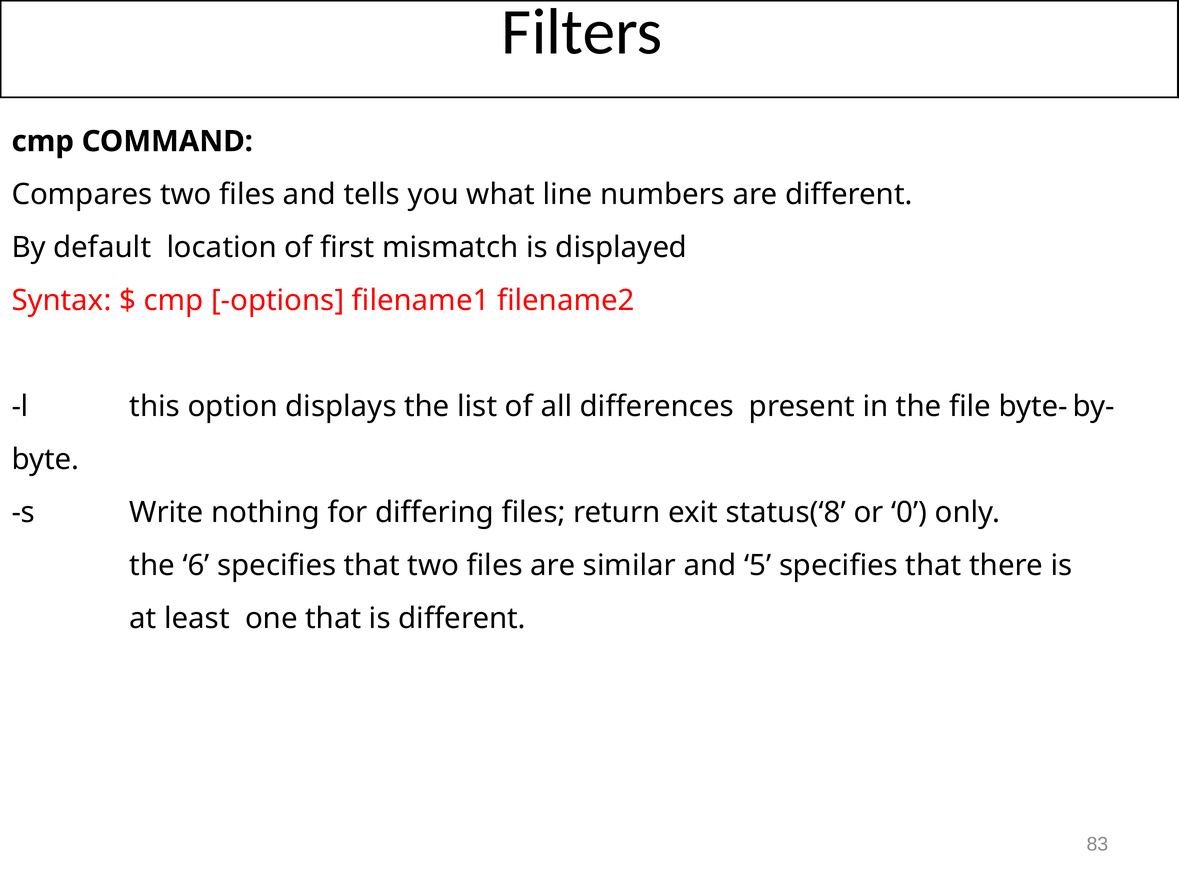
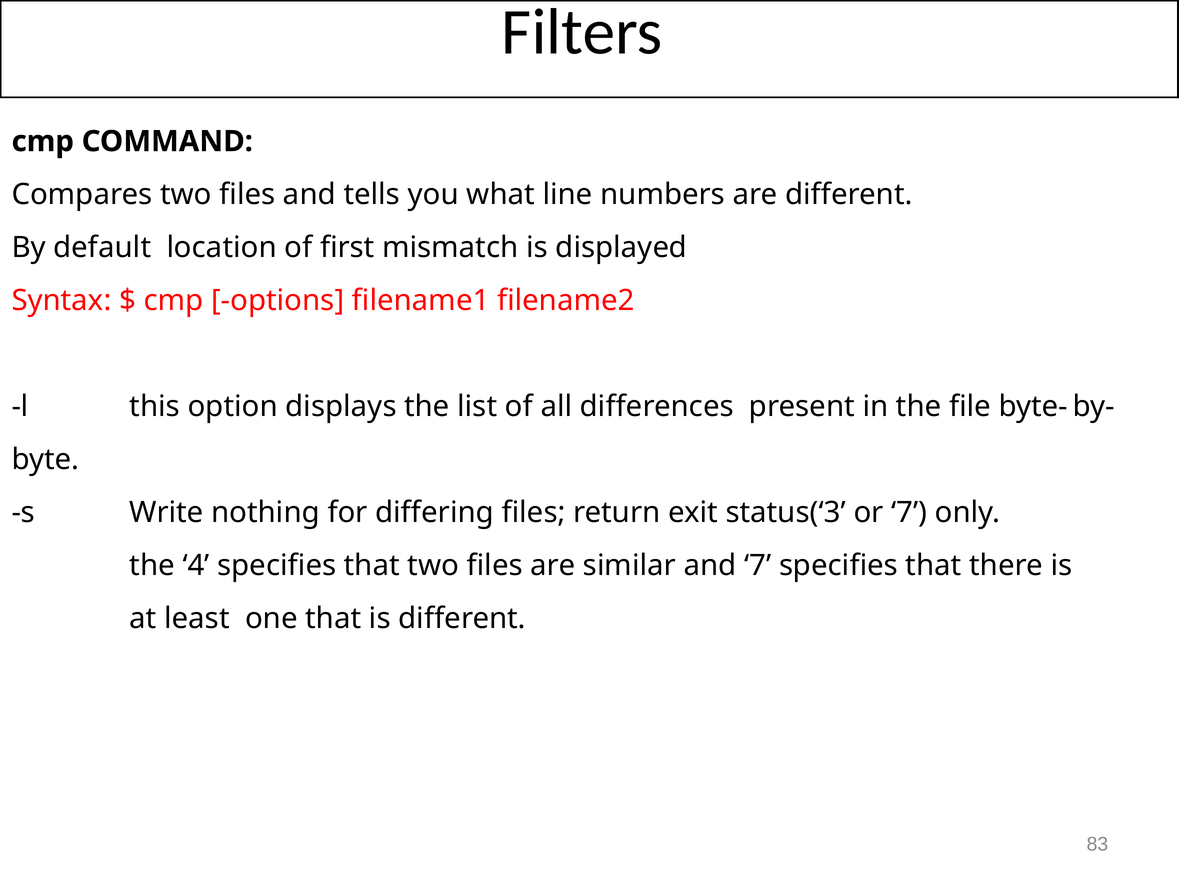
status(‘8: status(‘8 -> status(‘3
or 0: 0 -> 7
6: 6 -> 4
and 5: 5 -> 7
